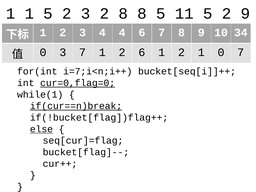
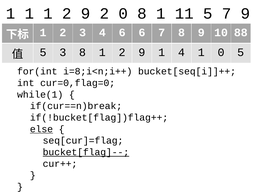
1 1 5: 5 -> 1
3 at (86, 14): 3 -> 9
2 8: 8 -> 0
5 at (161, 14): 5 -> 1
11 5 2: 2 -> 7
4 4: 4 -> 6
34: 34 -> 88
0 at (43, 52): 0 -> 5
3 7: 7 -> 8
6 at (142, 52): 6 -> 9
2 at (181, 52): 2 -> 4
0 7: 7 -> 5
i=7;i<n;i++: i=7;i<n;i++ -> i=8;i<n;i++
cur=0,flag=0 underline: present -> none
if(cur==n)break underline: present -> none
bucket[flag]-- underline: none -> present
